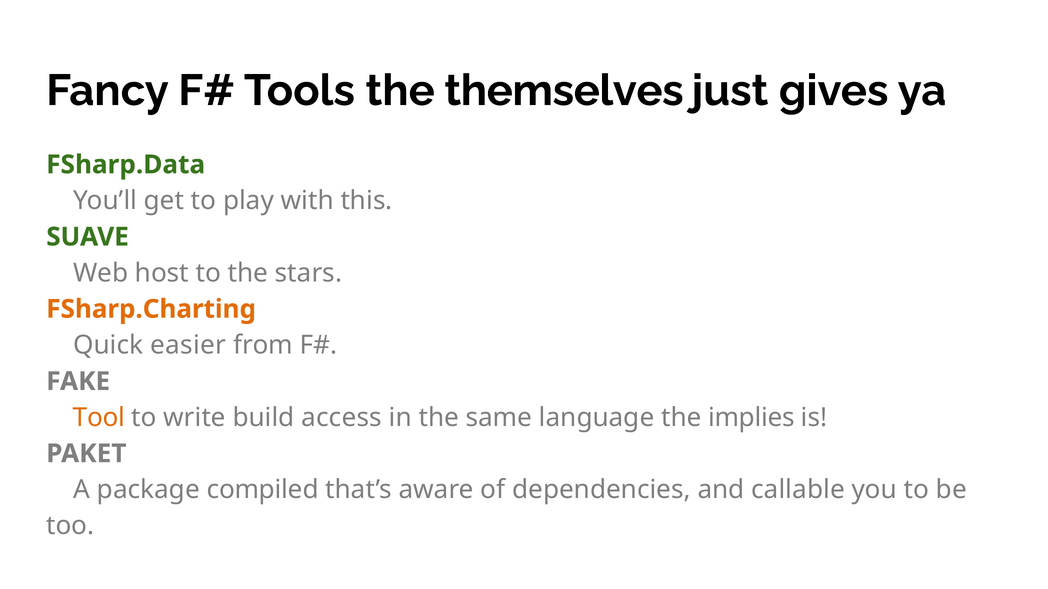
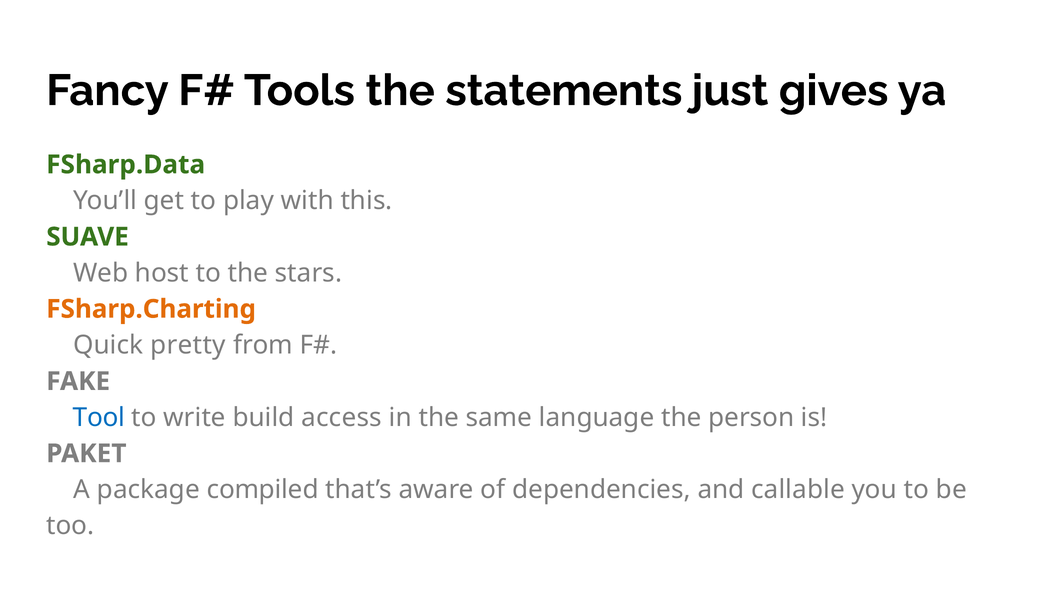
themselves: themselves -> statements
easier: easier -> pretty
Tool colour: orange -> blue
implies: implies -> person
